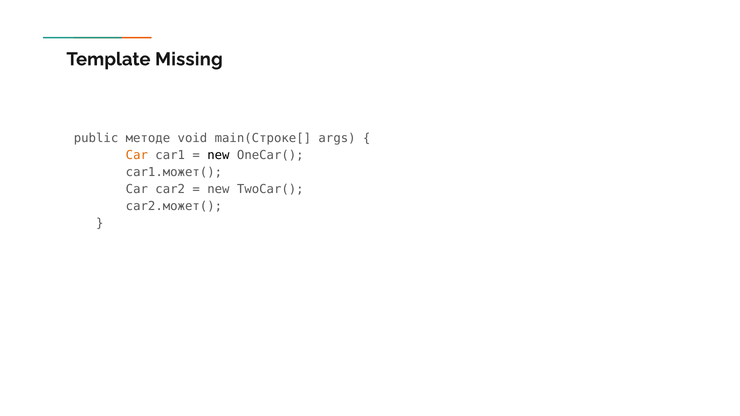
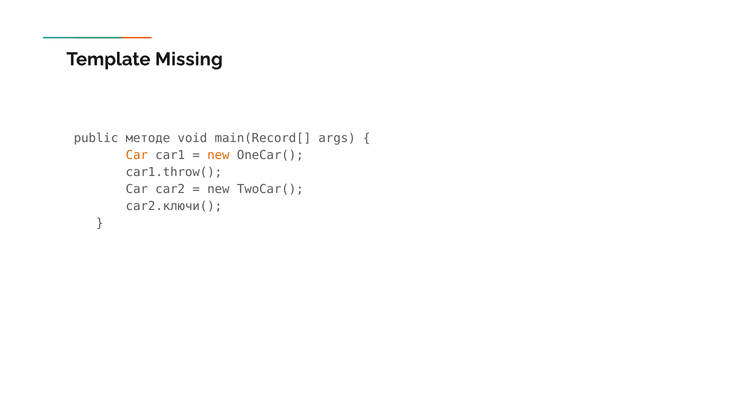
main(Строке[: main(Строке[ -> main(Record[
new at (218, 155) colour: black -> orange
car1.может(: car1.может( -> car1.throw(
car2.может(: car2.может( -> car2.ключи(
